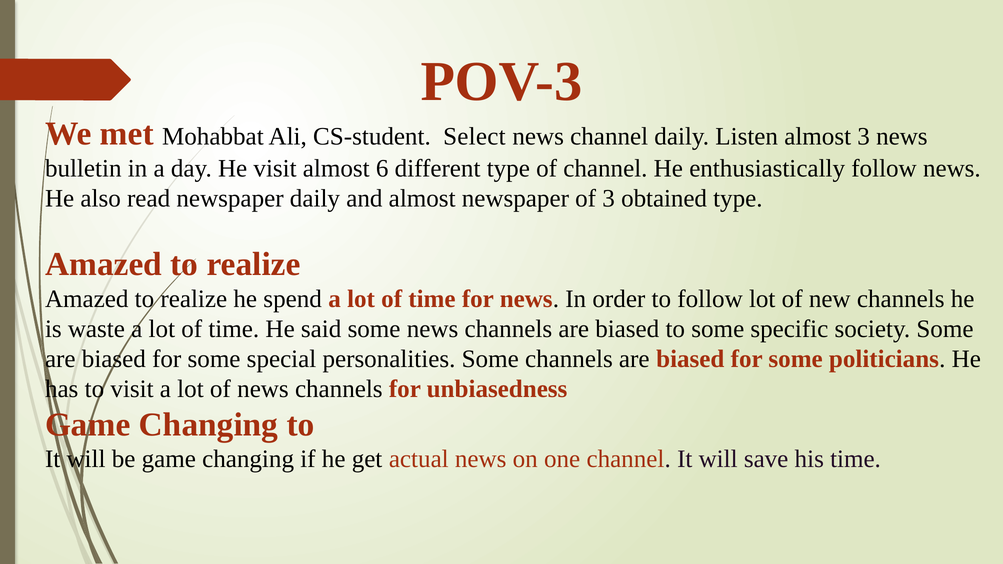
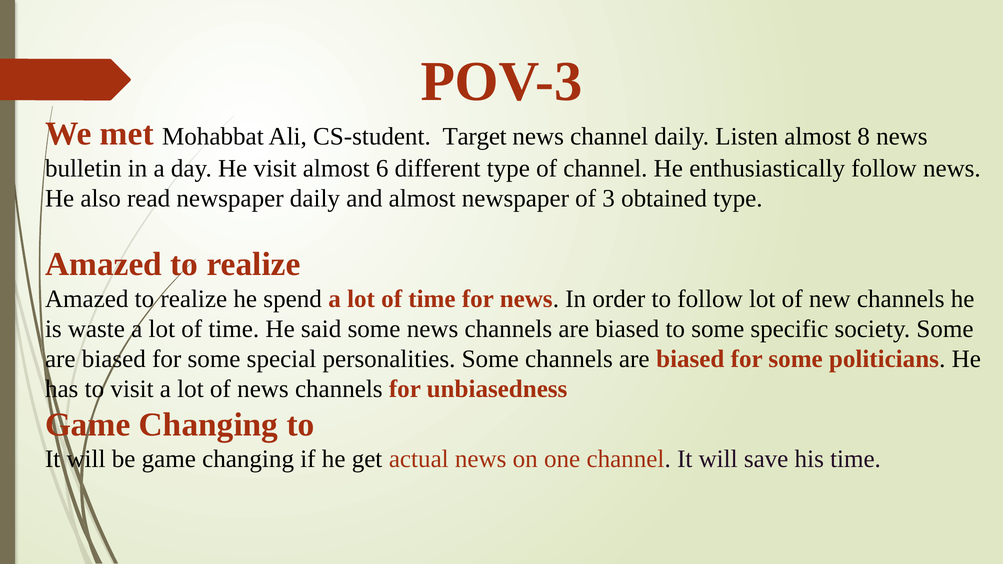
Select: Select -> Target
almost 3: 3 -> 8
